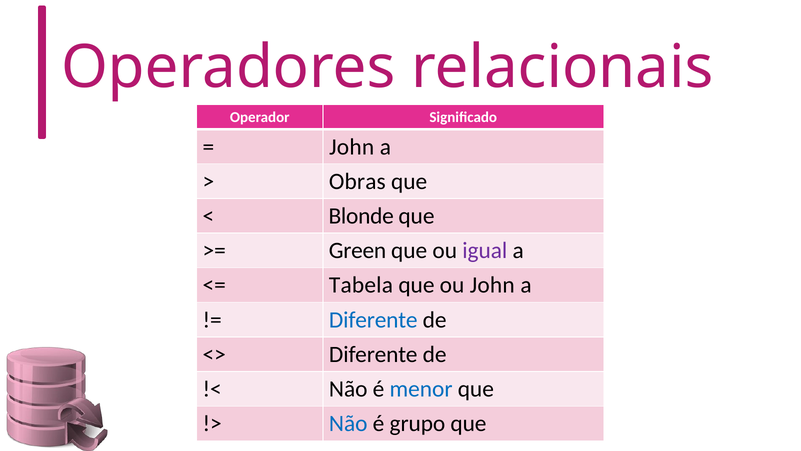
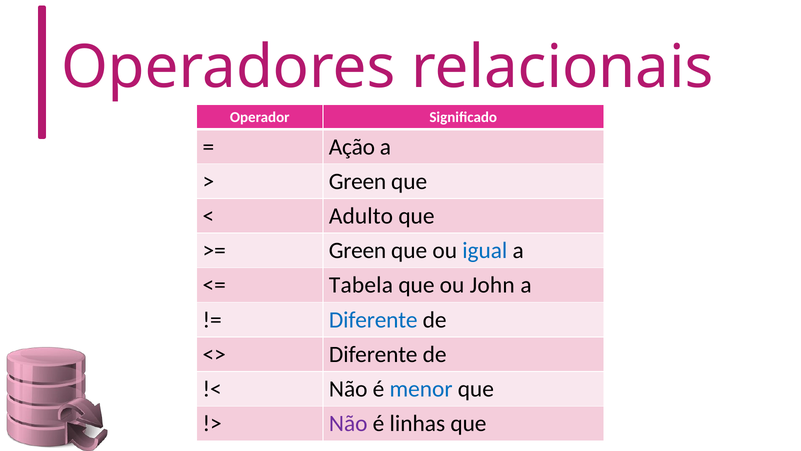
John at (352, 147): John -> Ação
Obras at (357, 181): Obras -> Green
Blonde: Blonde -> Adulto
igual colour: purple -> blue
Não at (348, 423) colour: blue -> purple
grupo: grupo -> linhas
